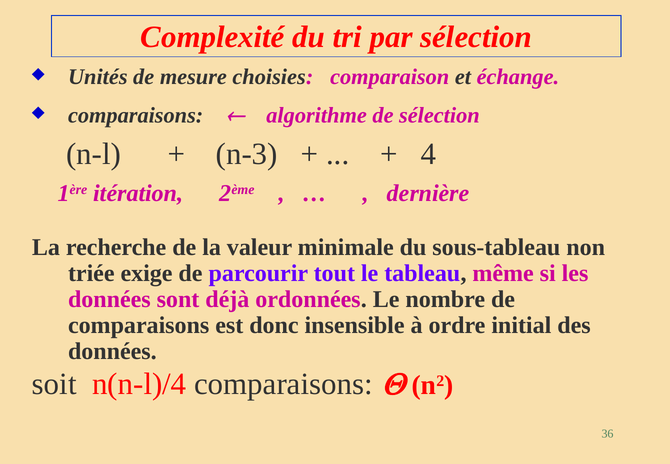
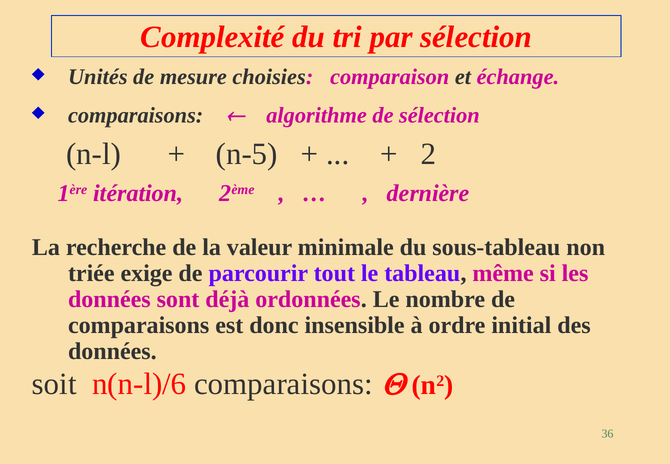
n‑3: n‑3 -> n‑5
4: 4 -> 2
n(n‑l)/4: n(n‑l)/4 -> n(n‑l)/6
